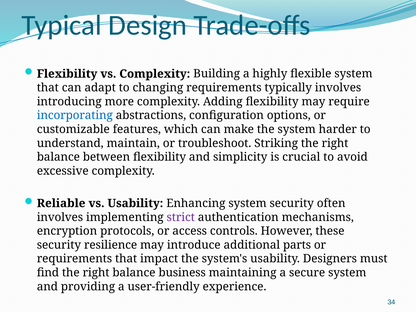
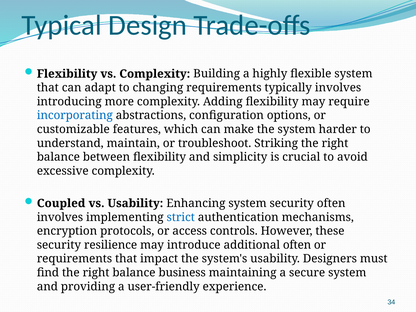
Reliable: Reliable -> Coupled
strict colour: purple -> blue
additional parts: parts -> often
